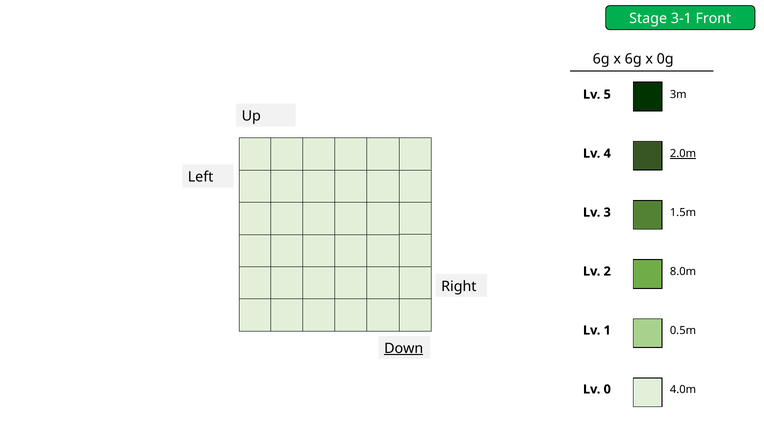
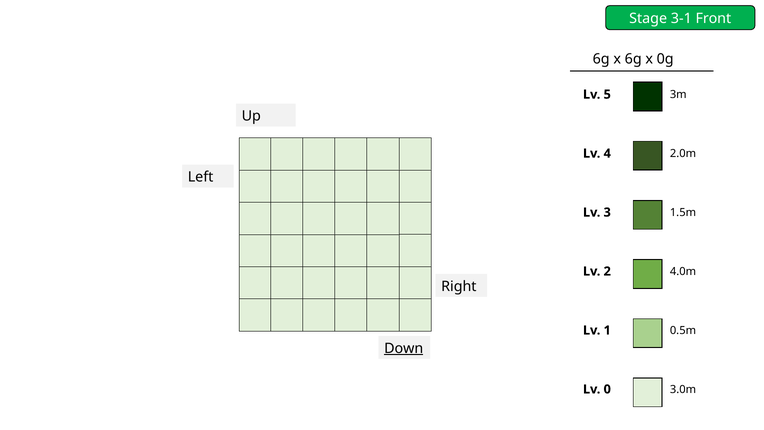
2.0m underline: present -> none
8.0m: 8.0m -> 4.0m
4.0m: 4.0m -> 3.0m
